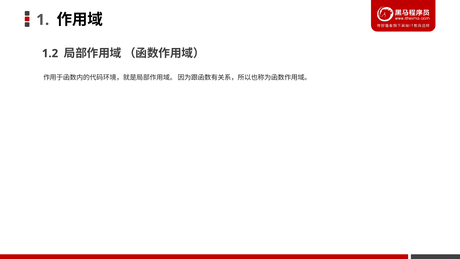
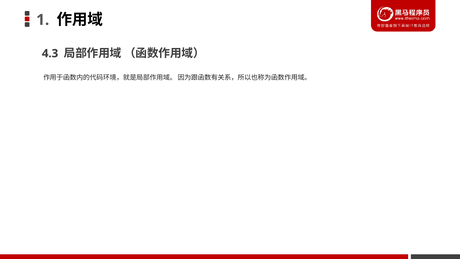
1.2: 1.2 -> 4.3
